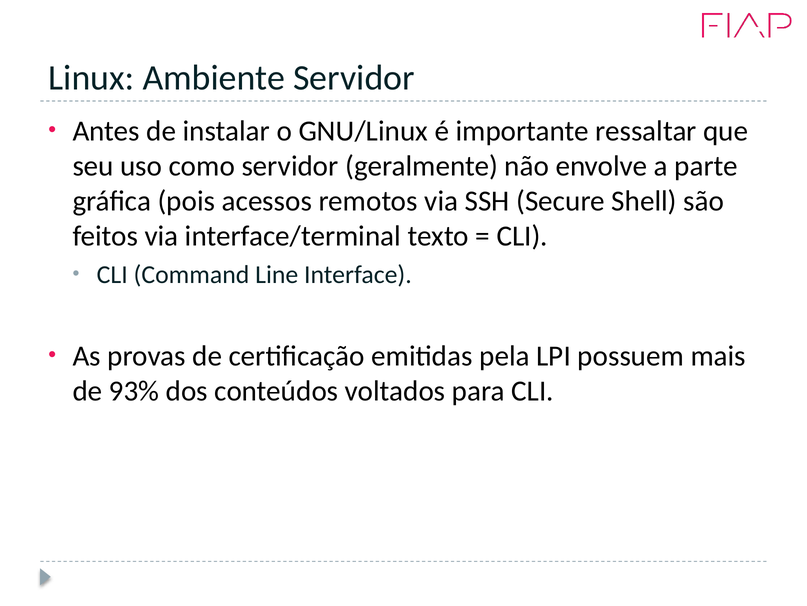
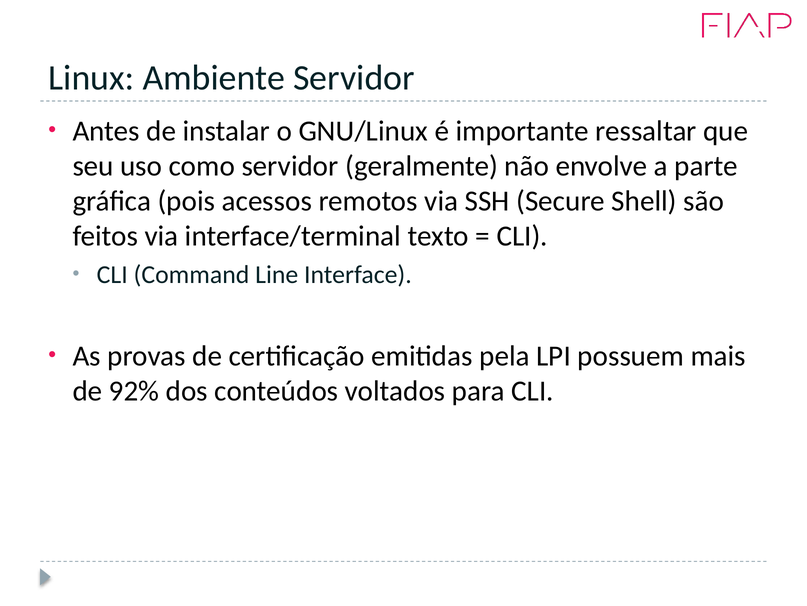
93%: 93% -> 92%
